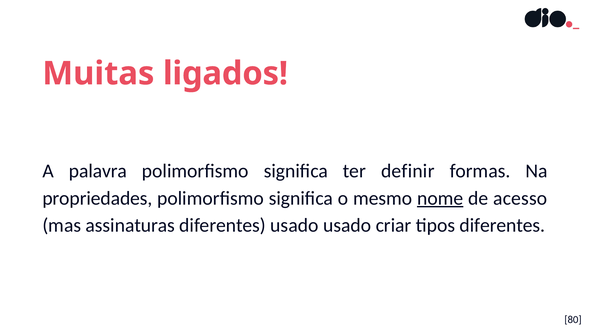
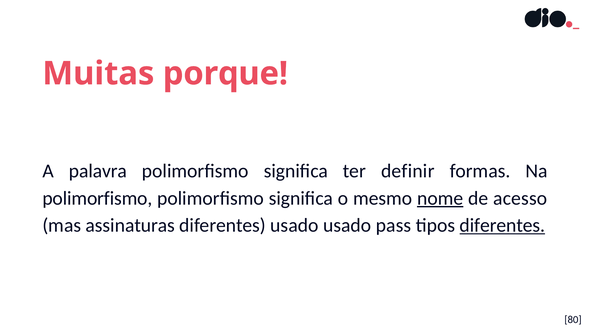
ligados: ligados -> porque
propriedades at (97, 198): propriedades -> polimorfismo
criar: criar -> pass
diferentes at (502, 225) underline: none -> present
